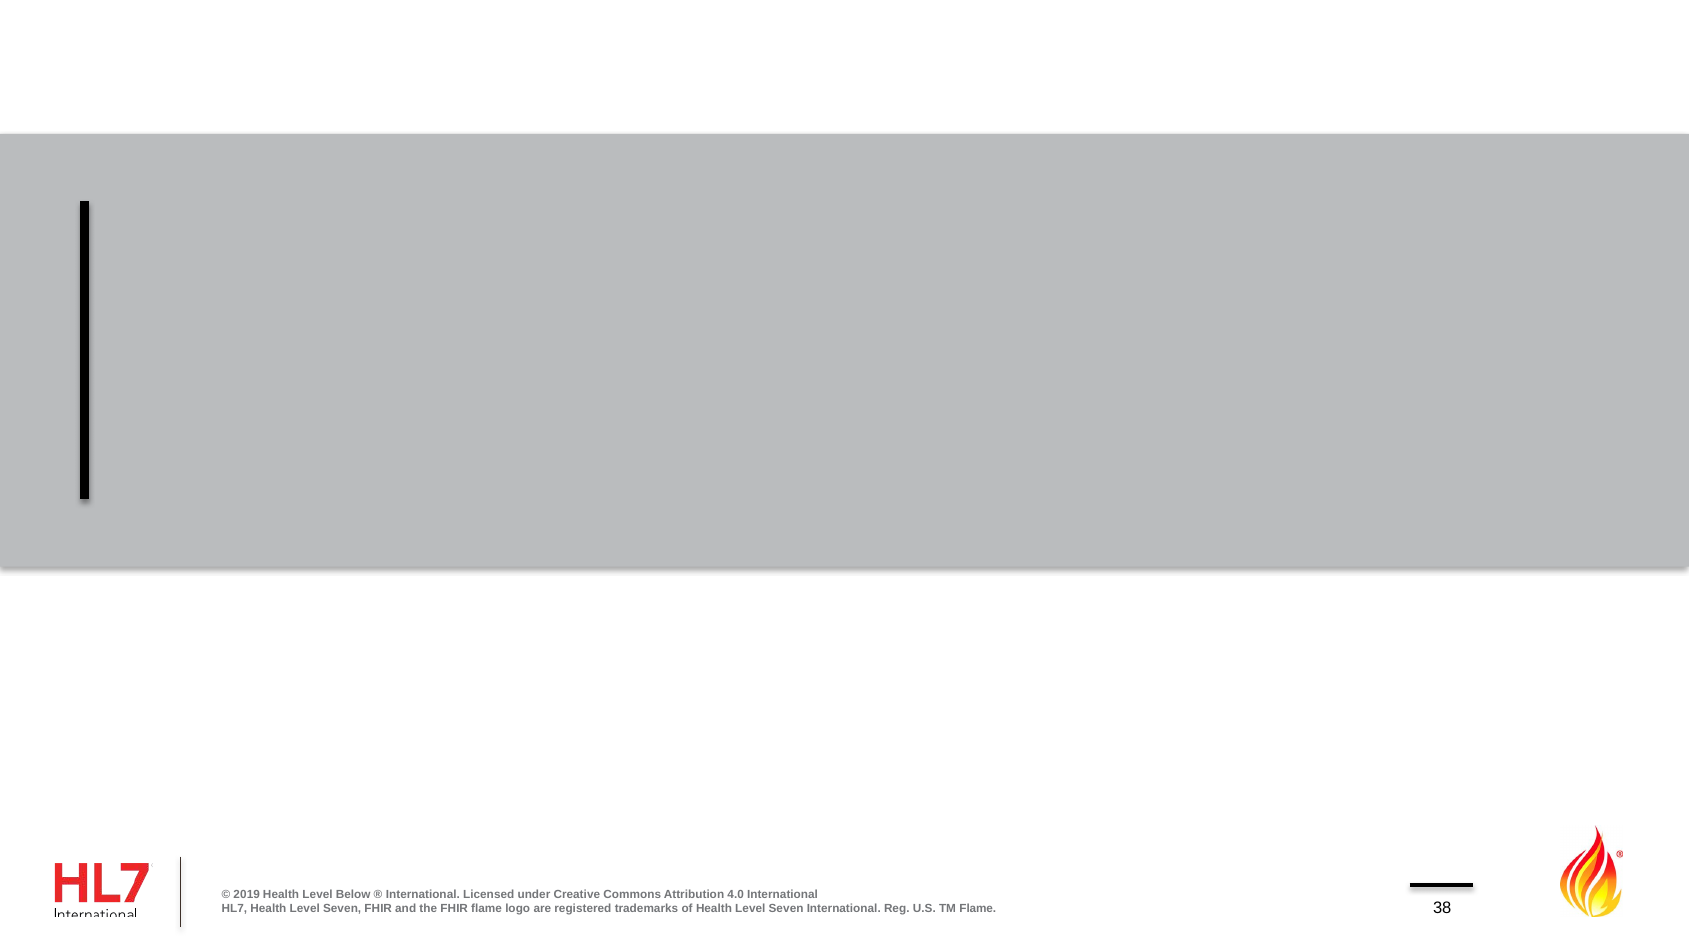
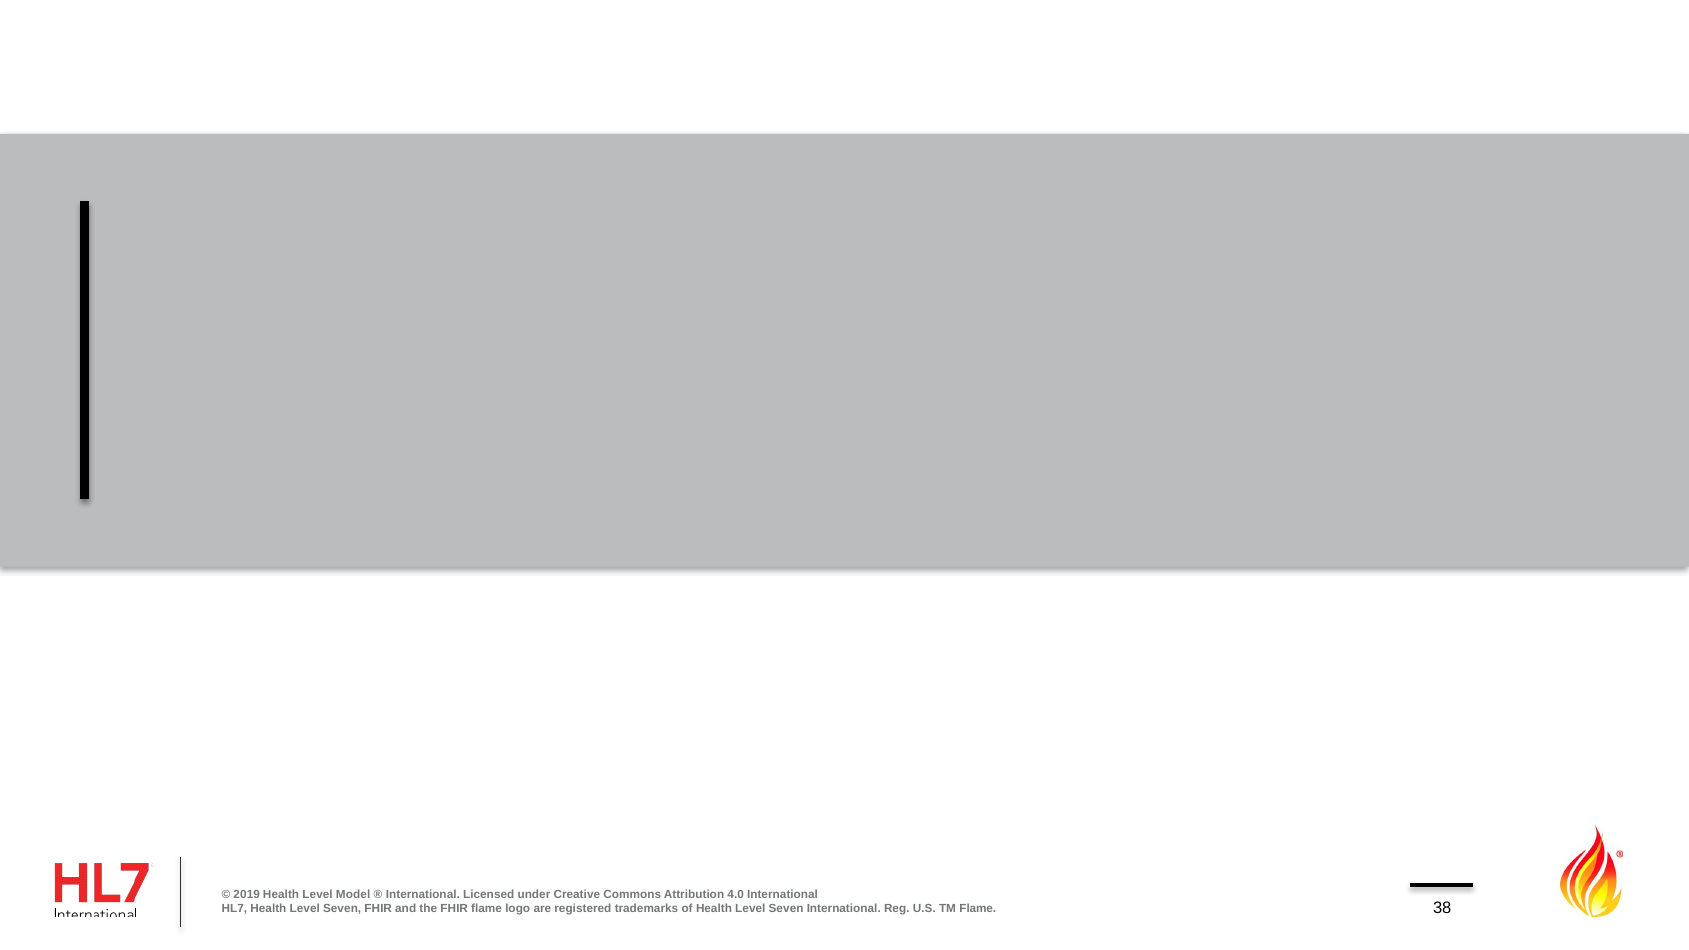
Below: Below -> Model
